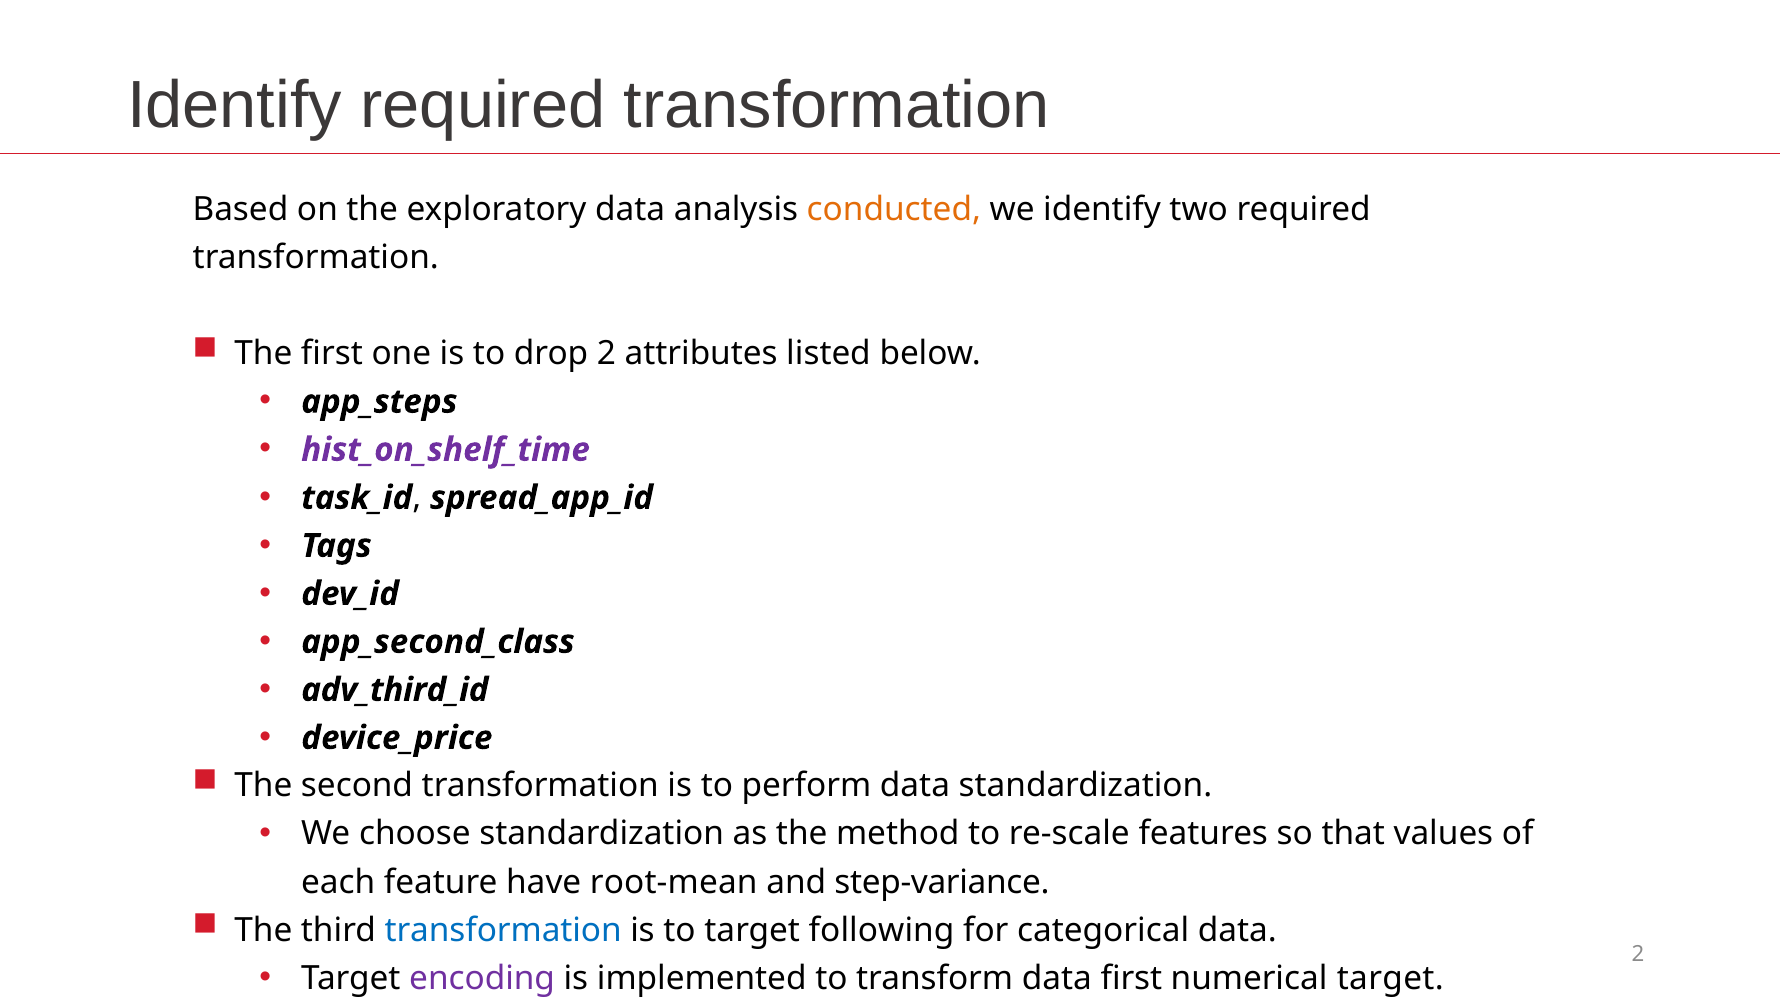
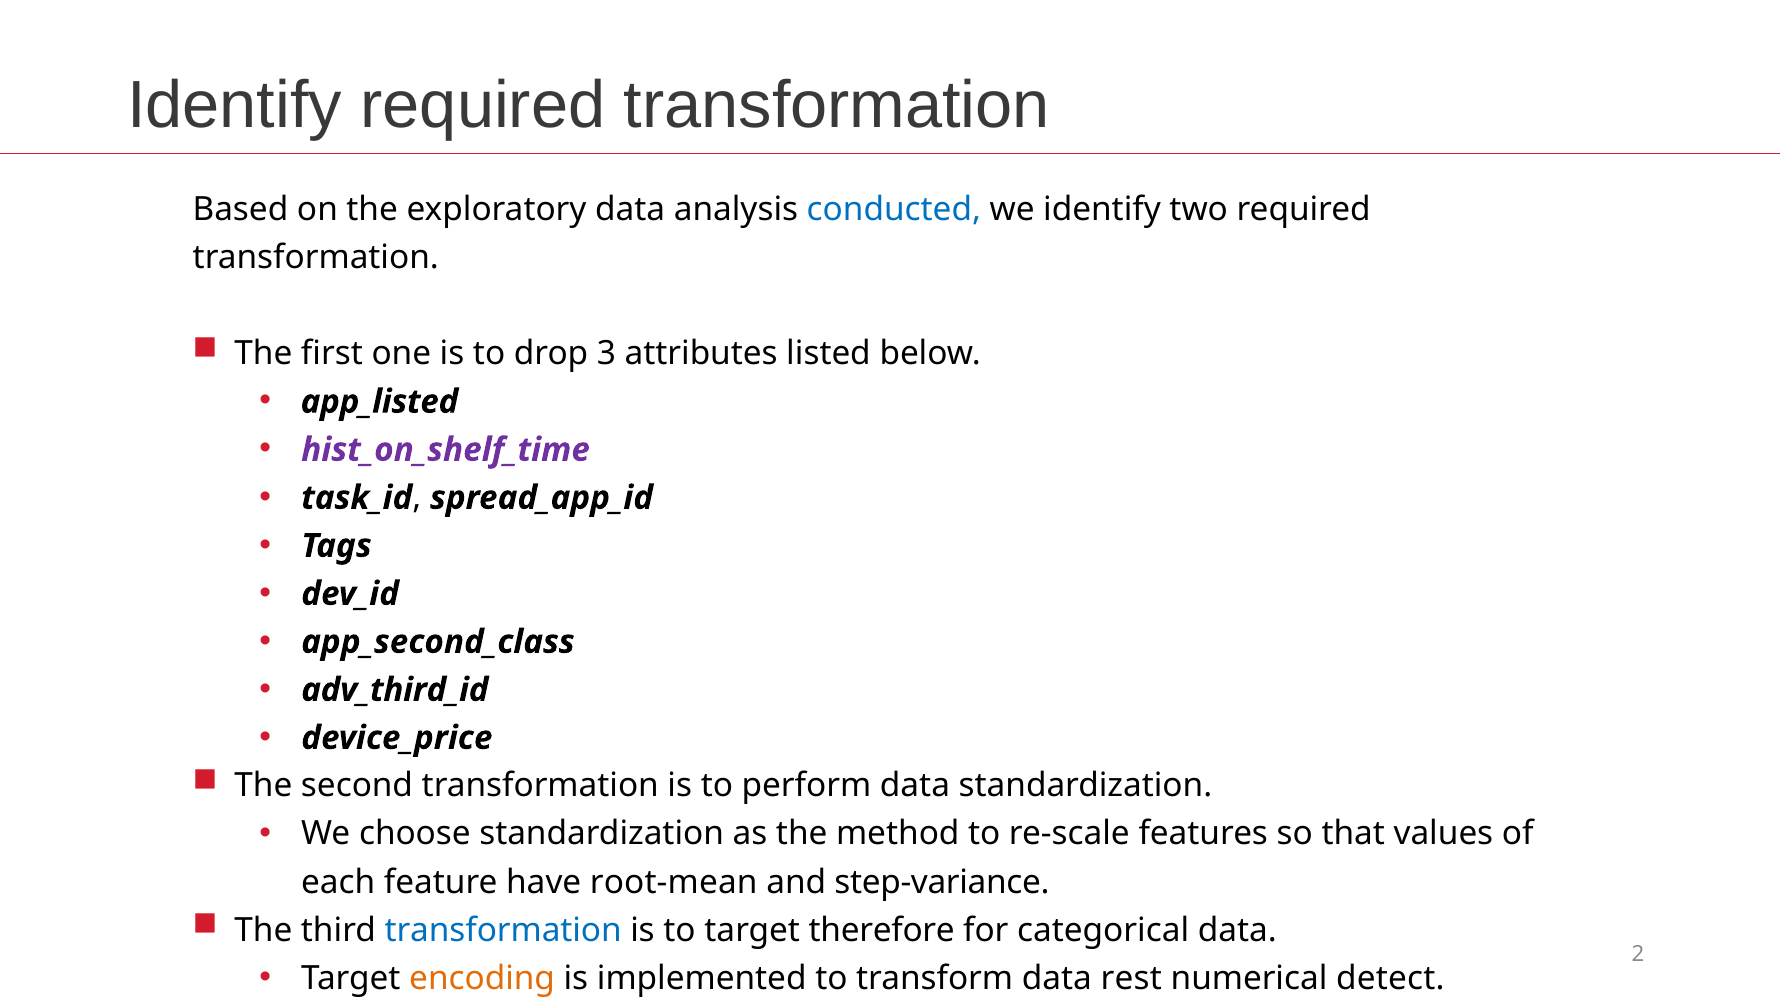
conducted colour: orange -> blue
drop 2: 2 -> 3
app_steps: app_steps -> app_listed
following: following -> therefore
encoding colour: purple -> orange
data first: first -> rest
numerical target: target -> detect
